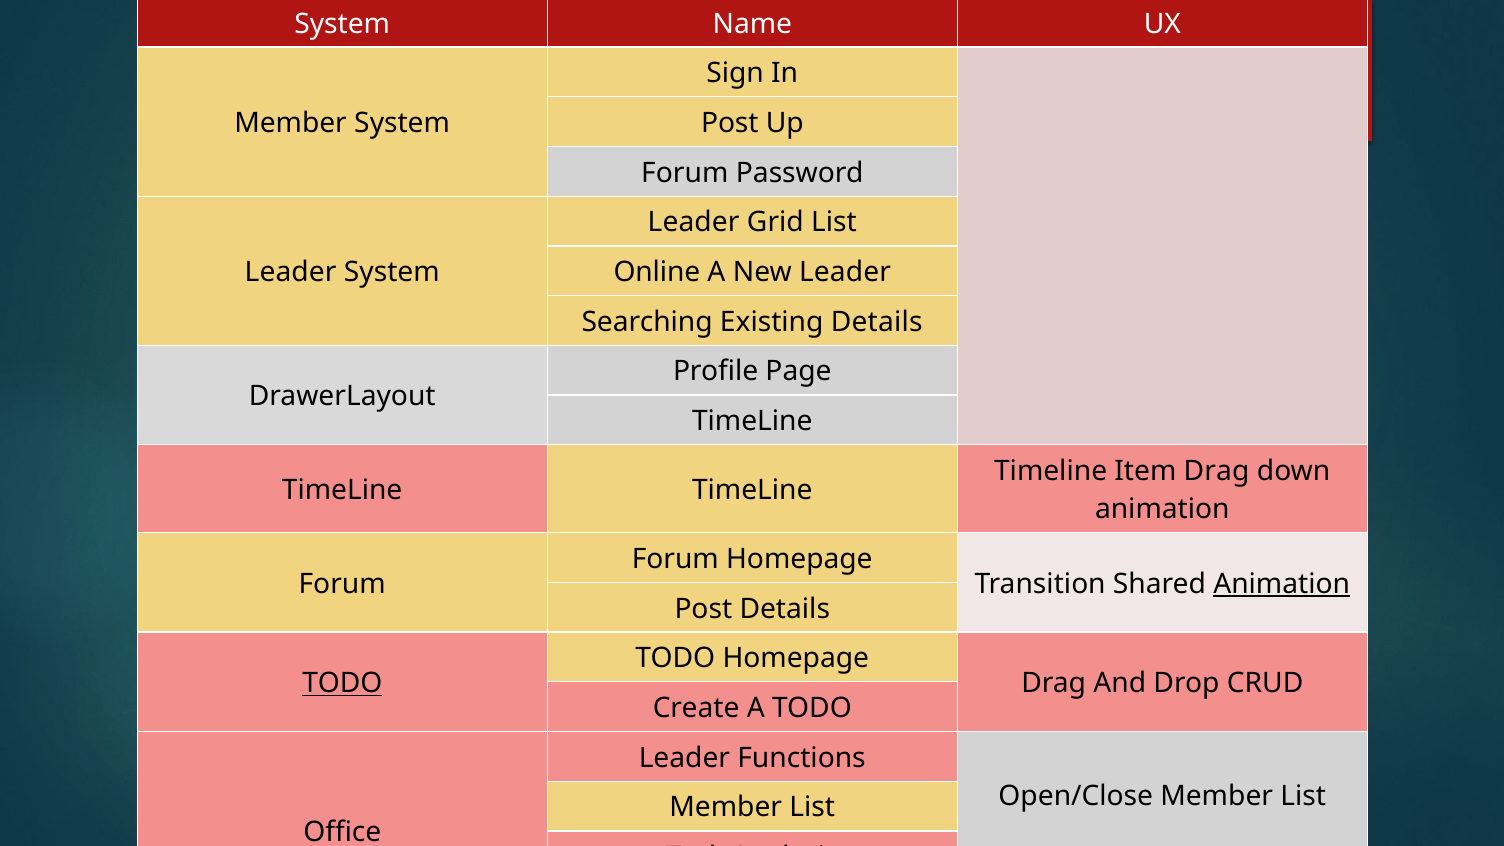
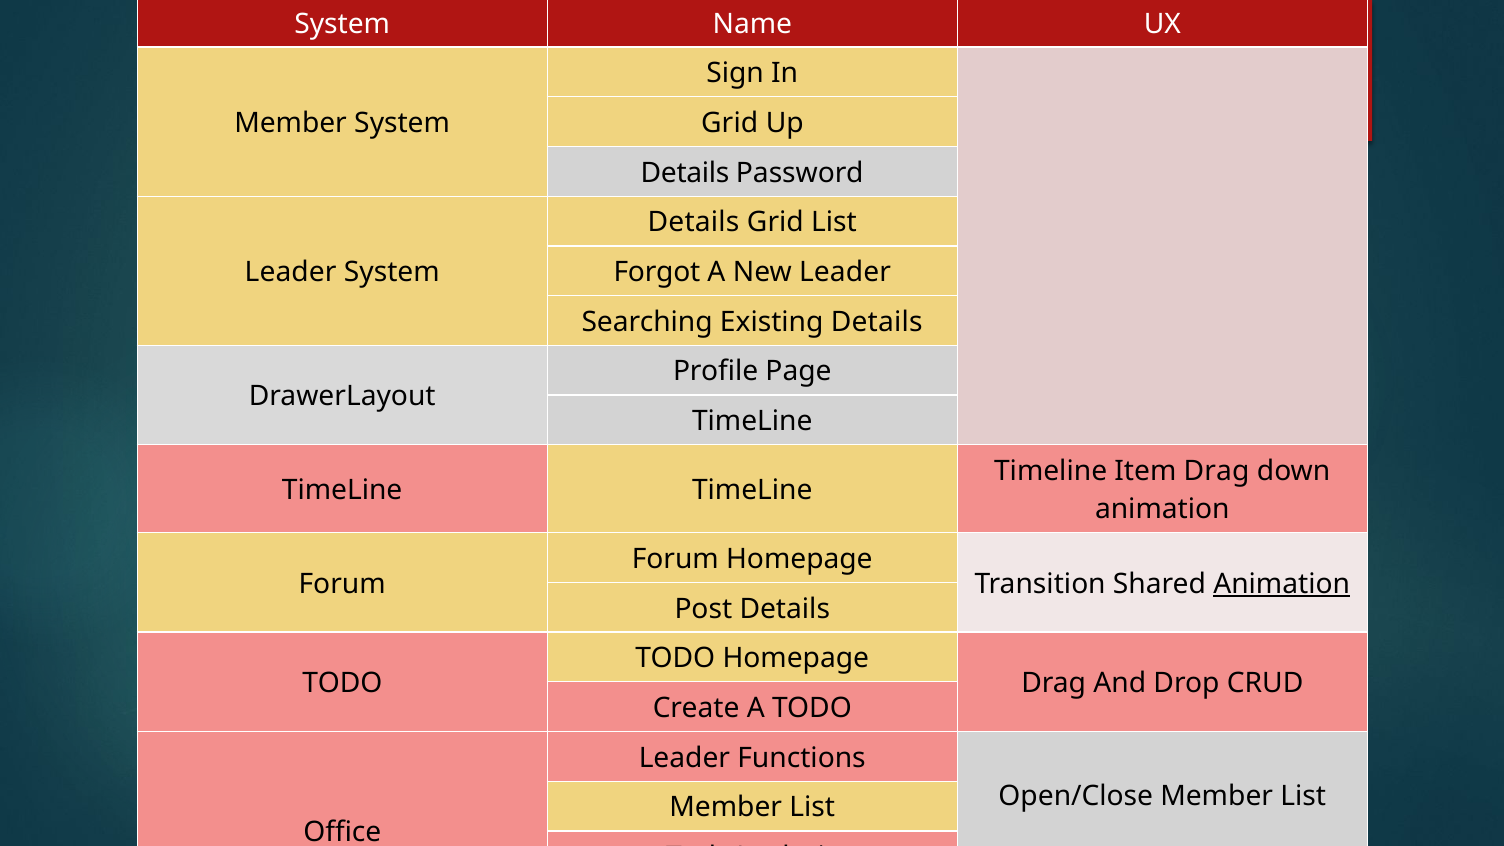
Post at (730, 123): Post -> Grid
Forum at (685, 173): Forum -> Details
Leader at (694, 223): Leader -> Details
Online at (657, 272): Online -> Forgot
TODO at (342, 683) underline: present -> none
